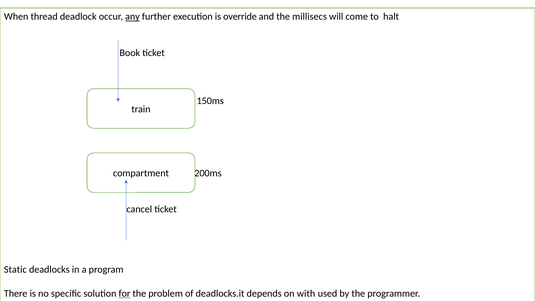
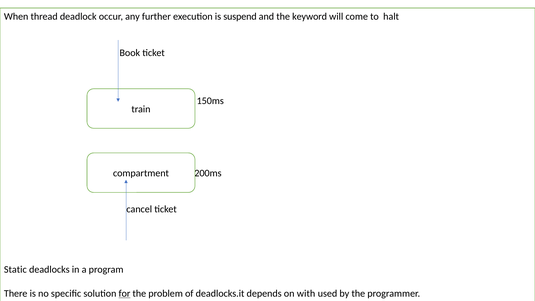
any at (132, 17) underline: present -> none
override: override -> suspend
millisecs: millisecs -> keyword
